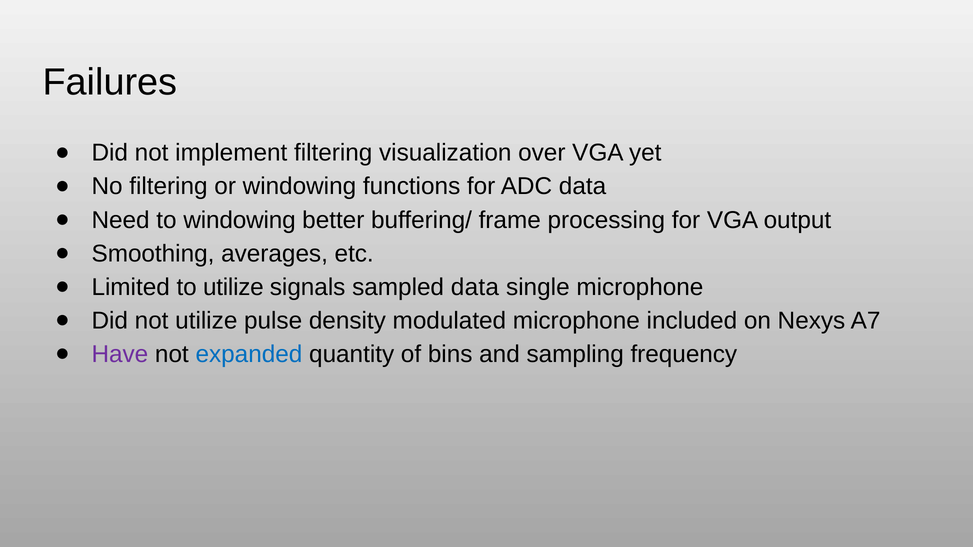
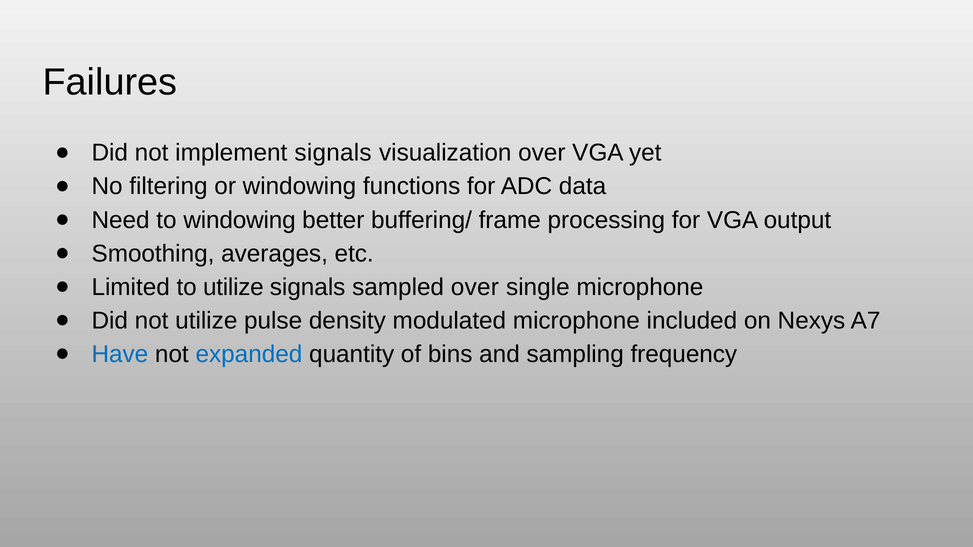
implement filtering: filtering -> signals
sampled data: data -> over
Have colour: purple -> blue
